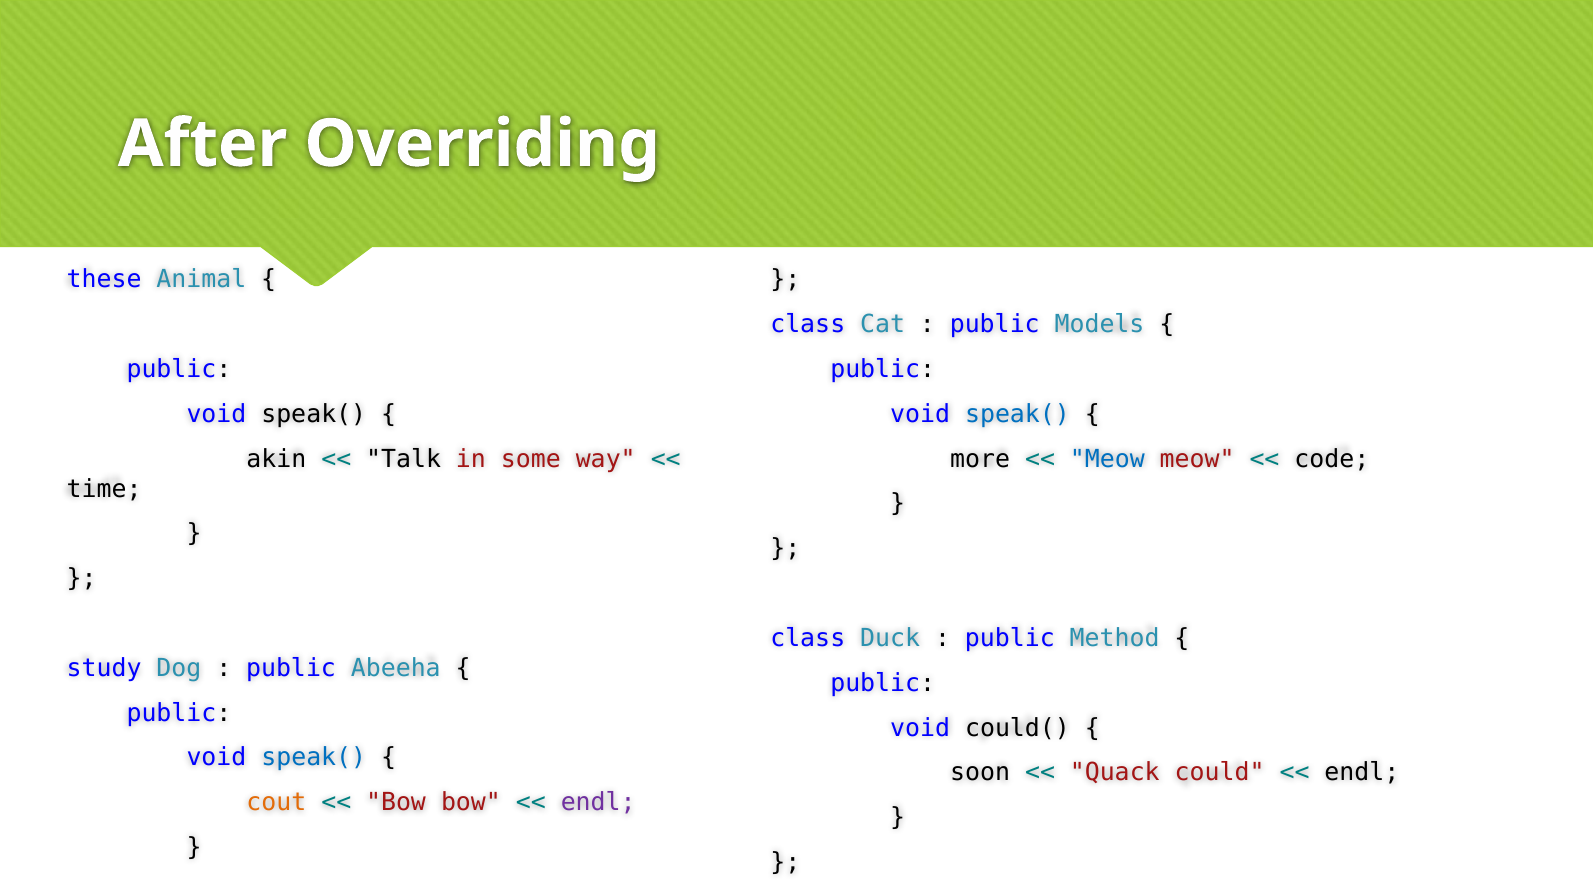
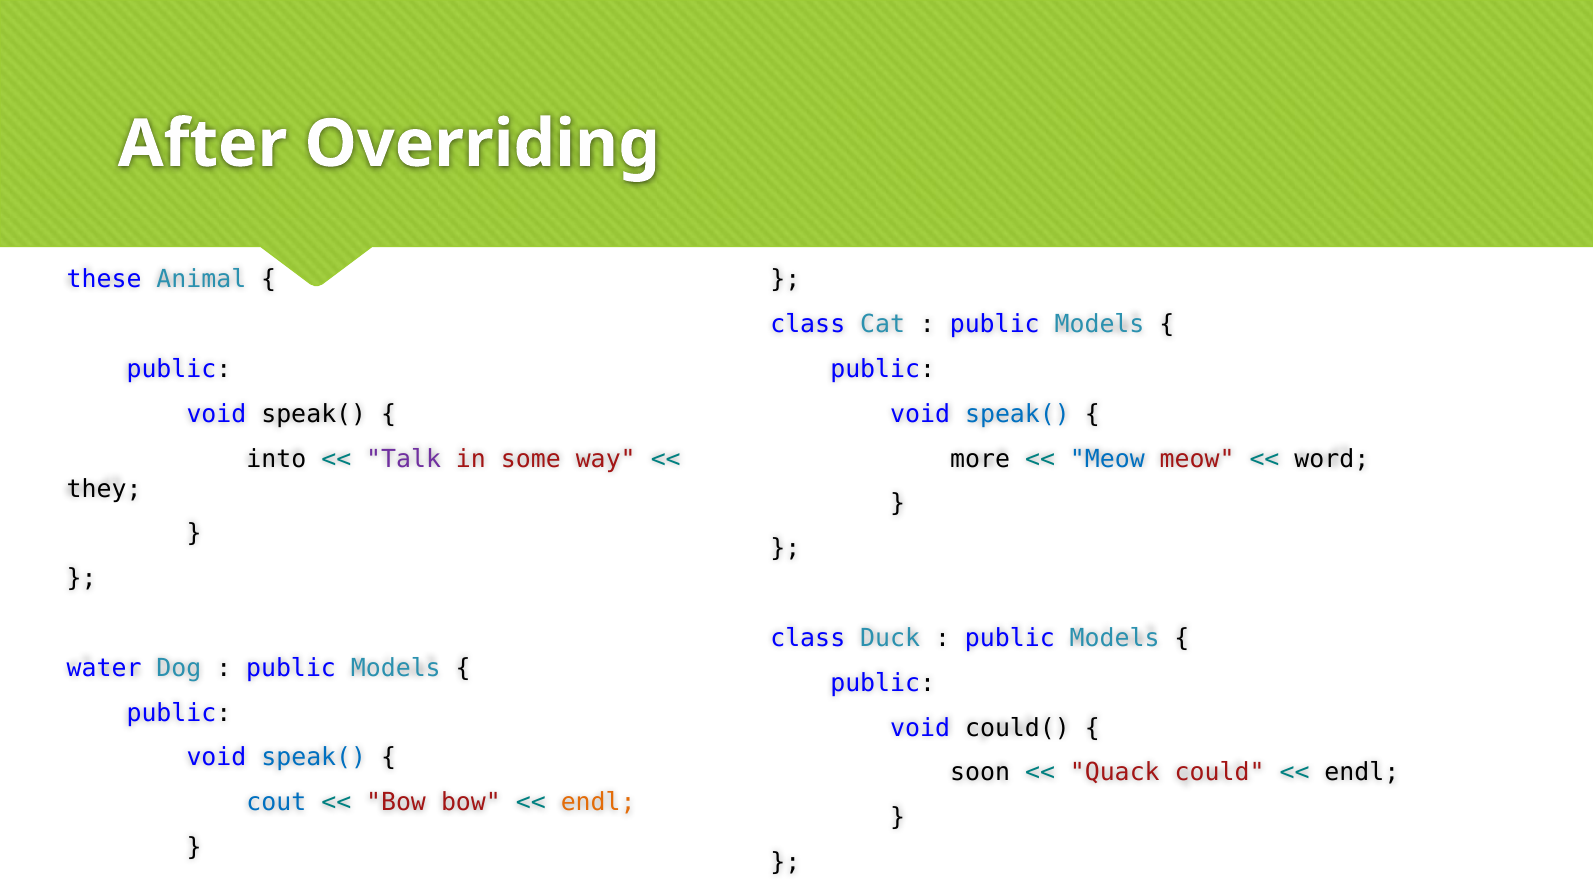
akin: akin -> into
Talk colour: black -> purple
code: code -> word
time: time -> they
Method at (1115, 638): Method -> Models
study: study -> water
Abeeha at (396, 668): Abeeha -> Models
cout colour: orange -> blue
endl at (598, 803) colour: purple -> orange
